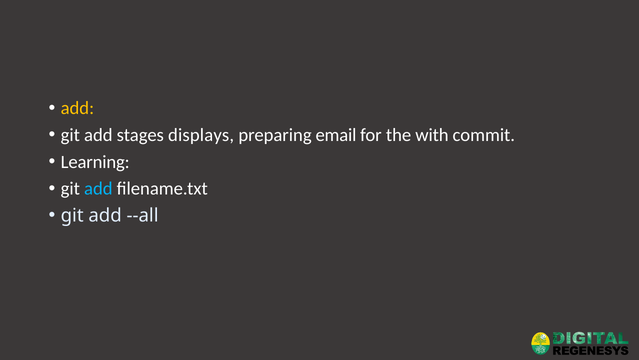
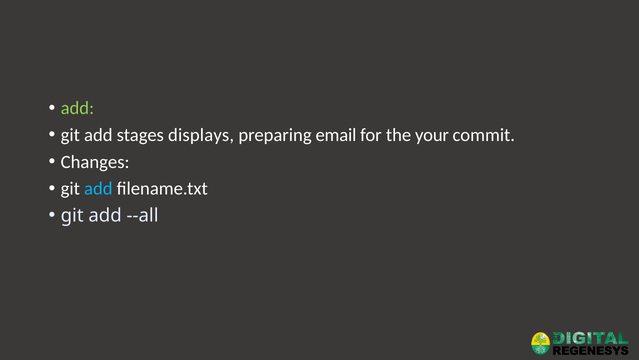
add at (77, 108) colour: yellow -> light green
with: with -> your
Learning: Learning -> Changes
